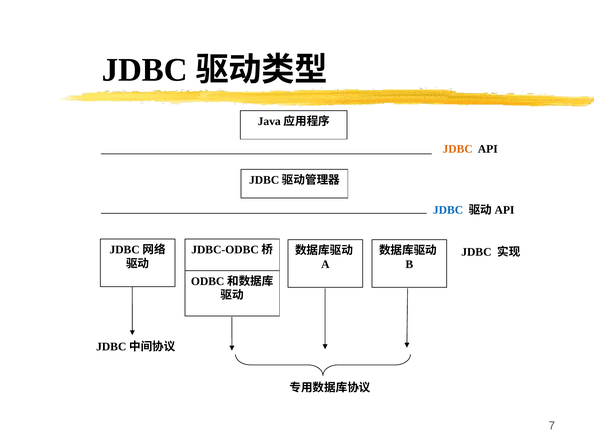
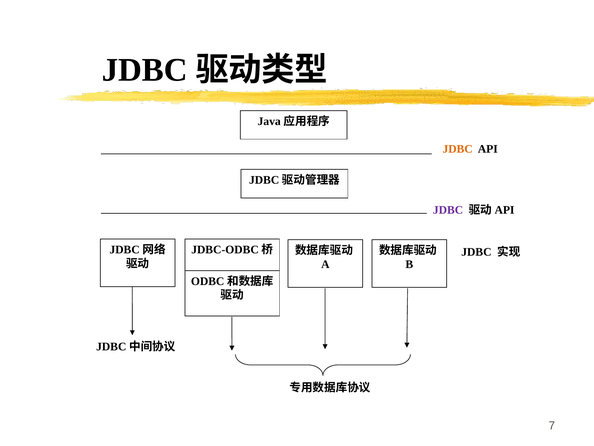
JDBC at (448, 210) colour: blue -> purple
